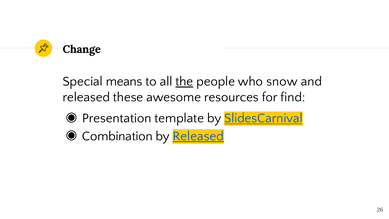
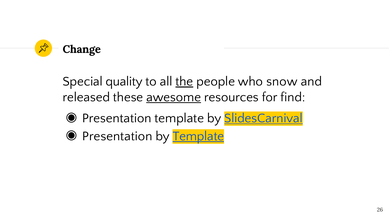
means: means -> quality
awesome underline: none -> present
Combination at (117, 136): Combination -> Presentation
by Released: Released -> Template
